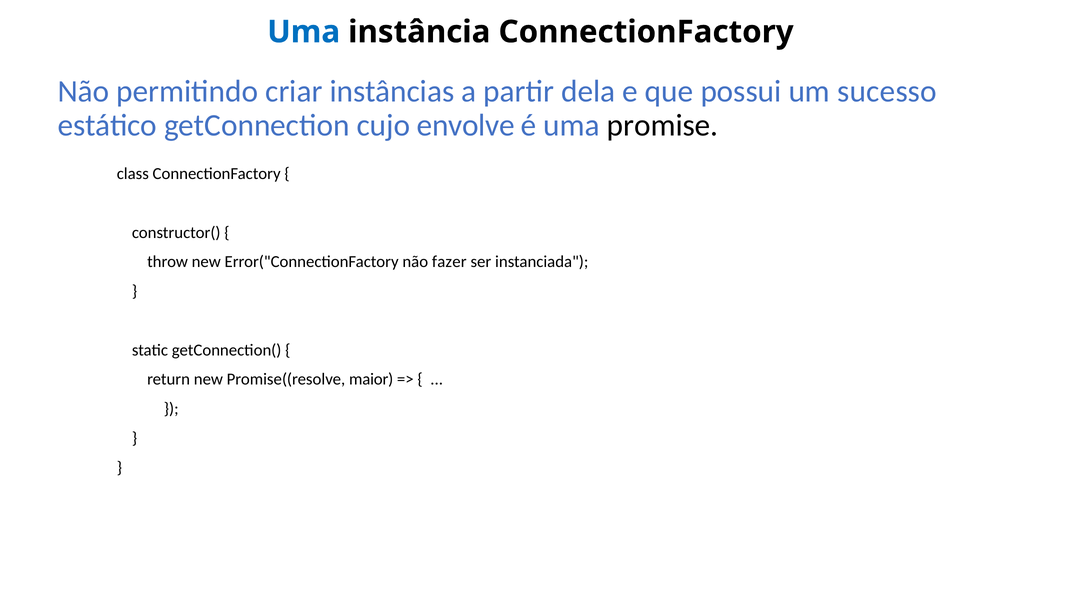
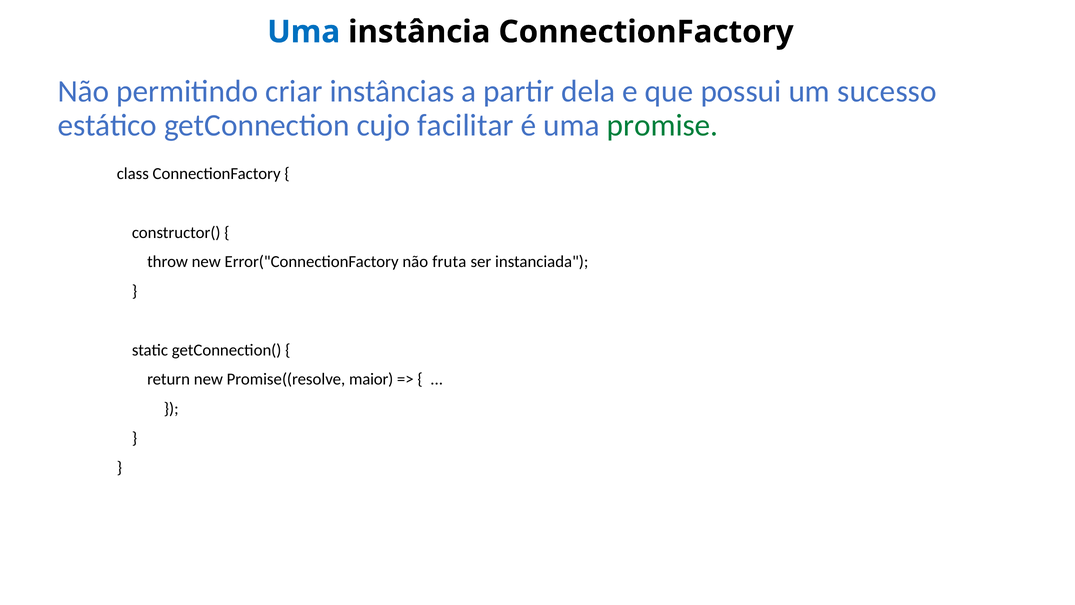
envolve: envolve -> facilitar
promise colour: black -> green
fazer: fazer -> fruta
